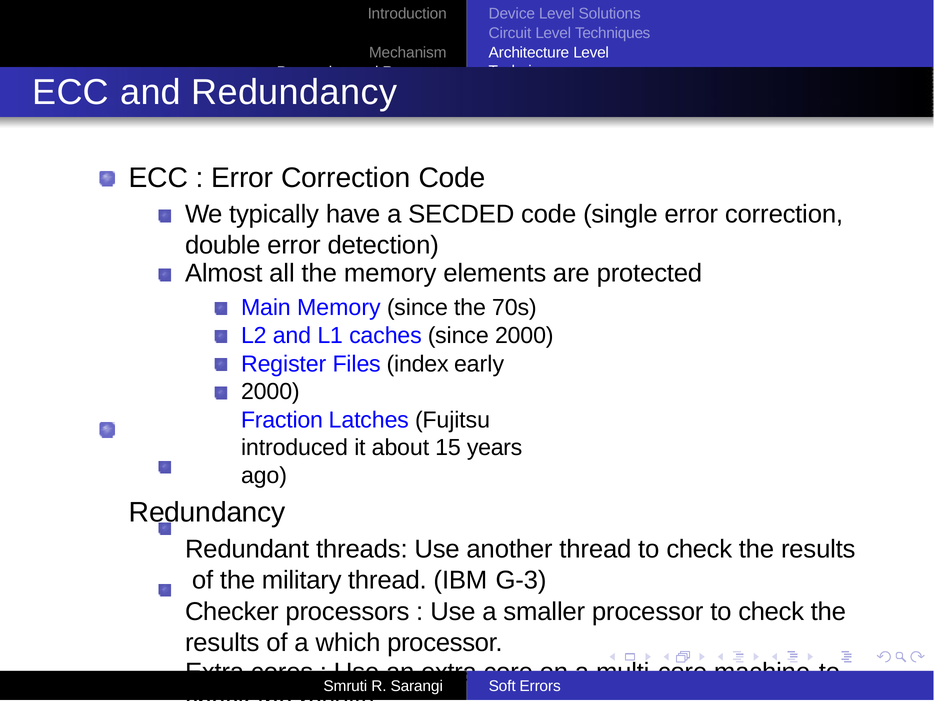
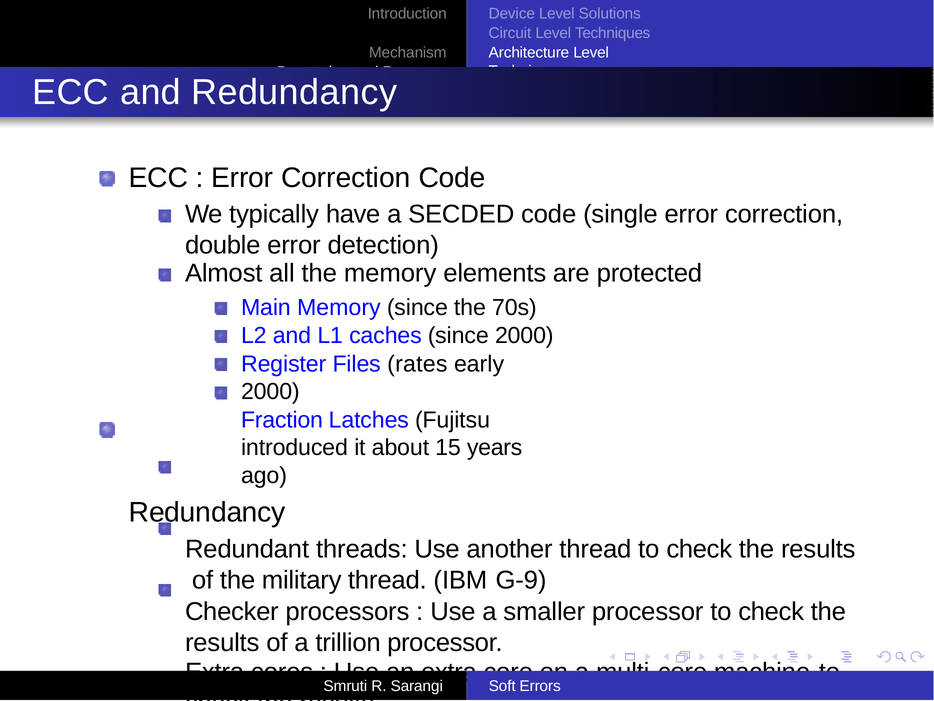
index: index -> rates
G-3: G-3 -> G-9
which: which -> trillion
